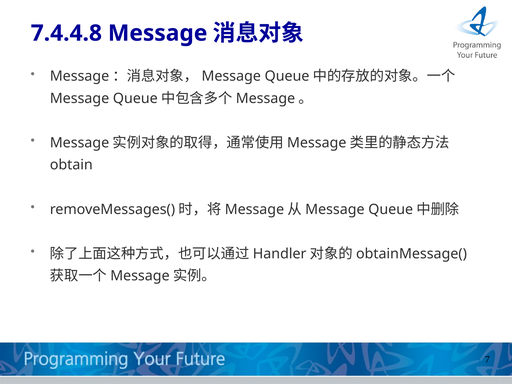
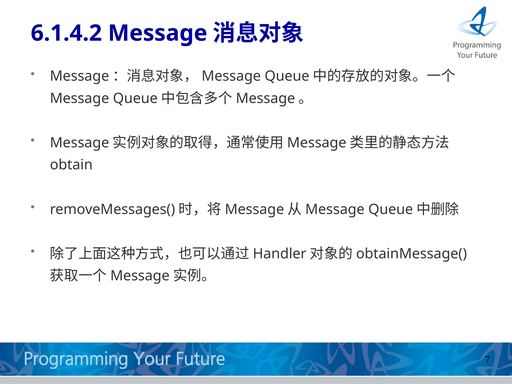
7.4.4.8: 7.4.4.8 -> 6.1.4.2
